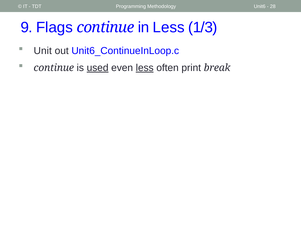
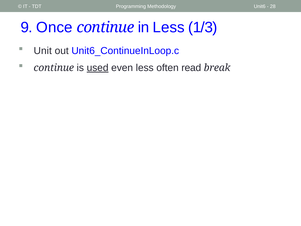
Flags: Flags -> Once
less at (145, 68) underline: present -> none
print: print -> read
